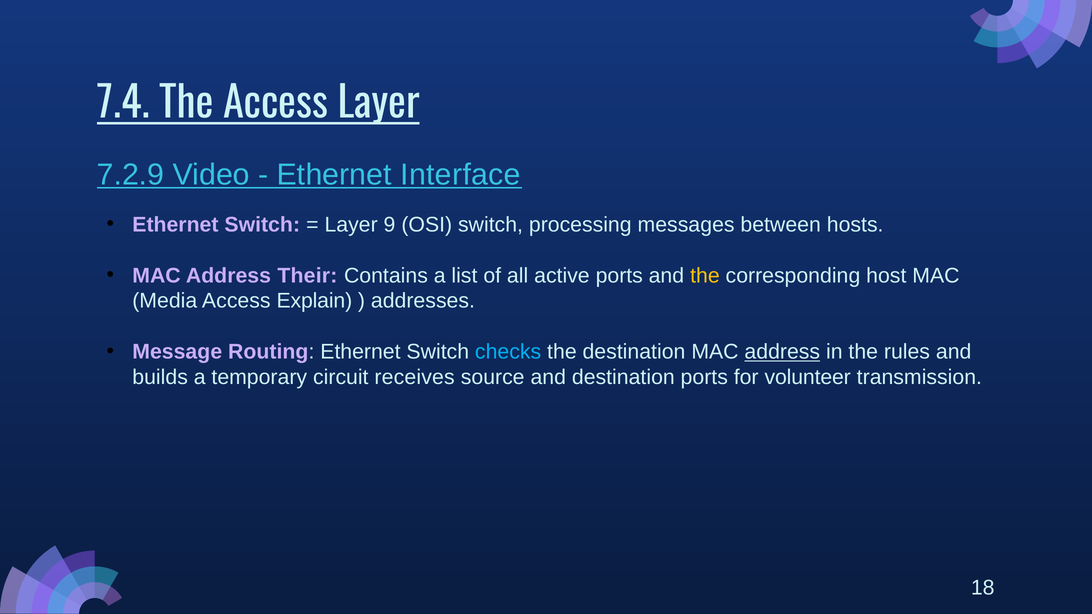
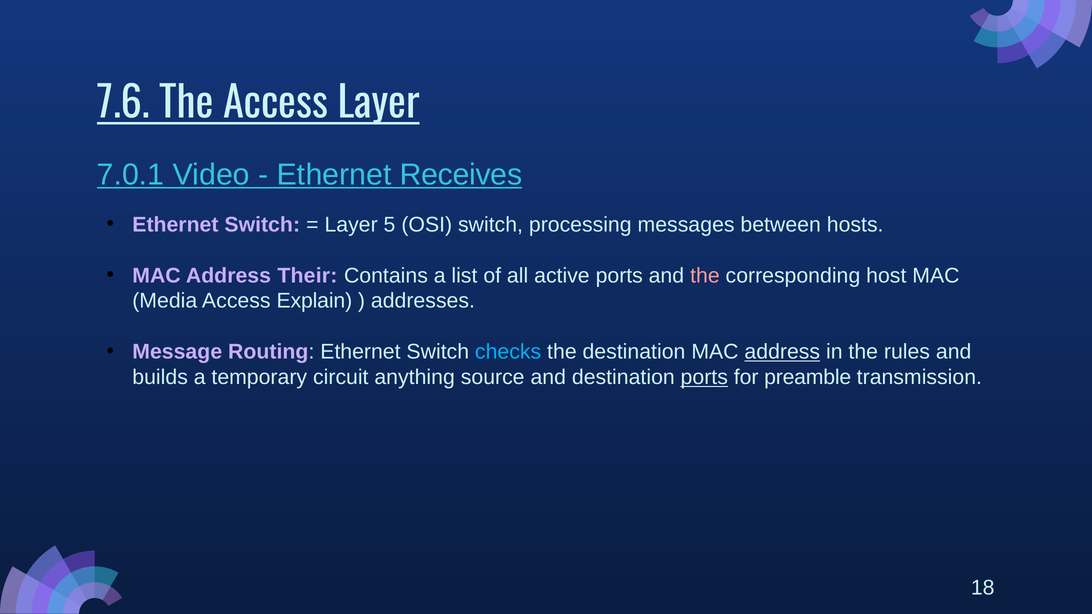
7.4: 7.4 -> 7.6
7.2.9: 7.2.9 -> 7.0.1
Interface: Interface -> Receives
9: 9 -> 5
the at (705, 276) colour: yellow -> pink
receives: receives -> anything
ports at (704, 378) underline: none -> present
volunteer: volunteer -> preamble
